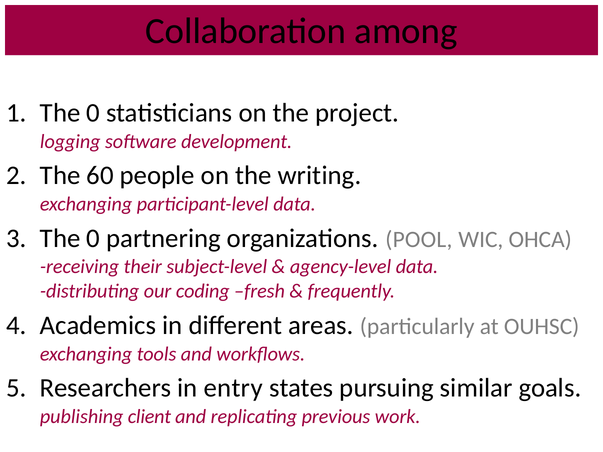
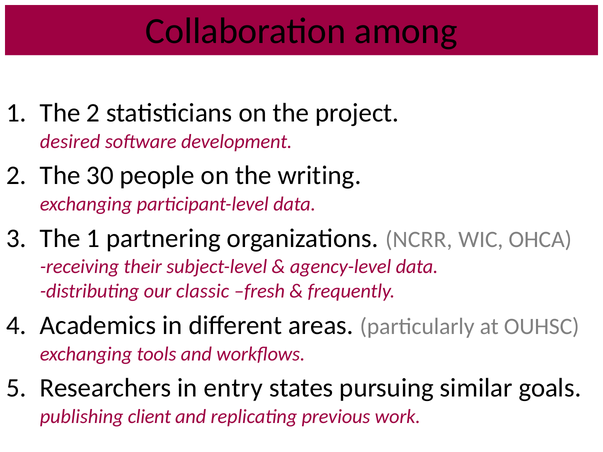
0 at (93, 113): 0 -> 2
logging: logging -> desired
60: 60 -> 30
3 The 0: 0 -> 1
POOL: POOL -> NCRR
coding: coding -> classic
